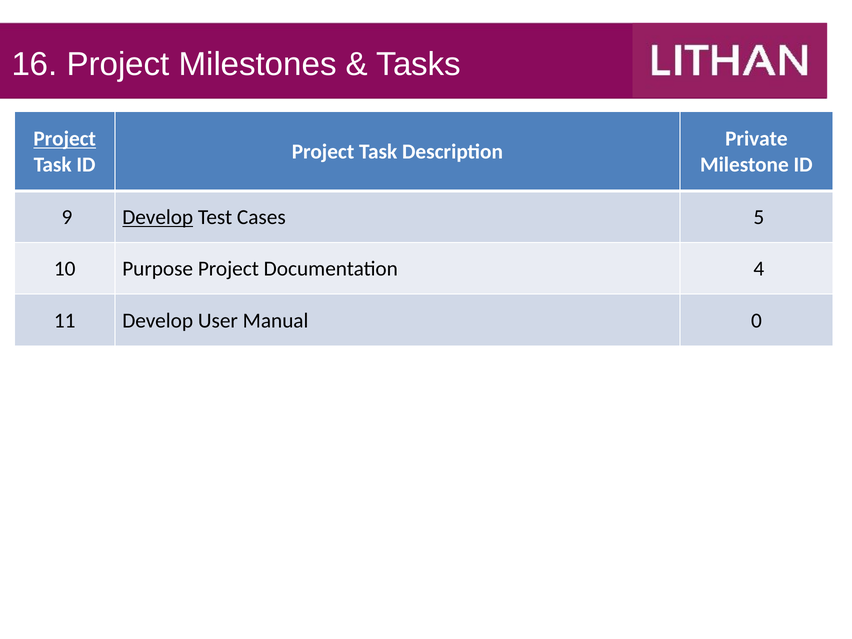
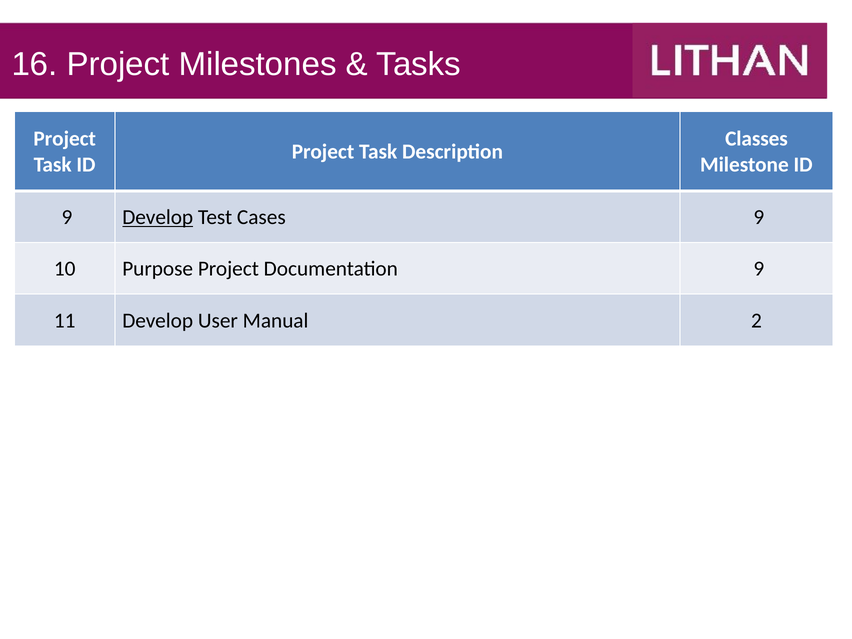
Project at (65, 139) underline: present -> none
Private: Private -> Classes
Cases 5: 5 -> 9
Documentation 4: 4 -> 9
0: 0 -> 2
